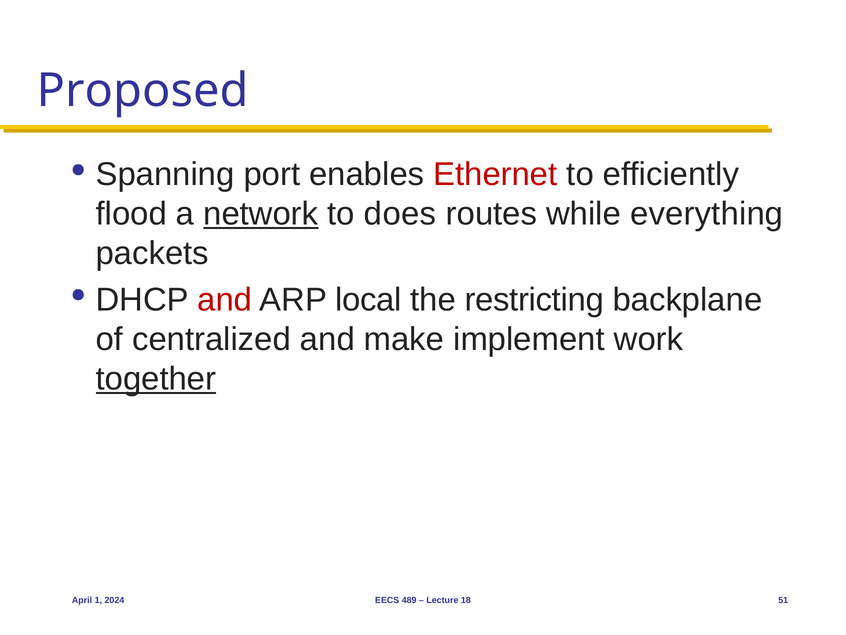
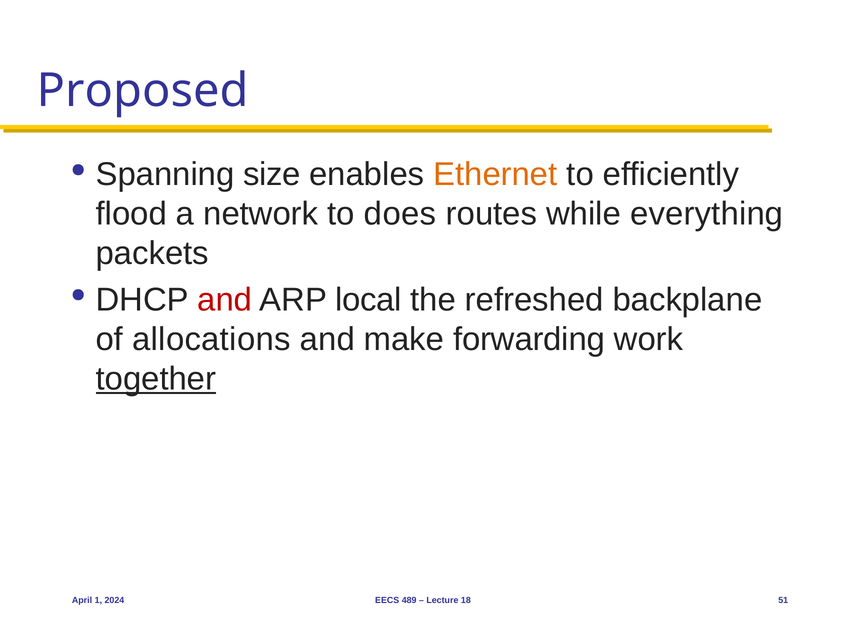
port: port -> size
Ethernet colour: red -> orange
network underline: present -> none
restricting: restricting -> refreshed
centralized: centralized -> allocations
implement: implement -> forwarding
